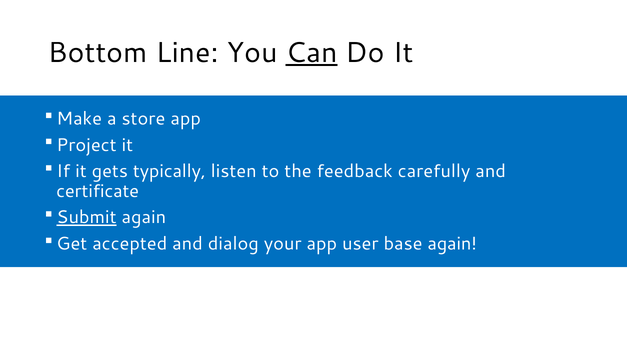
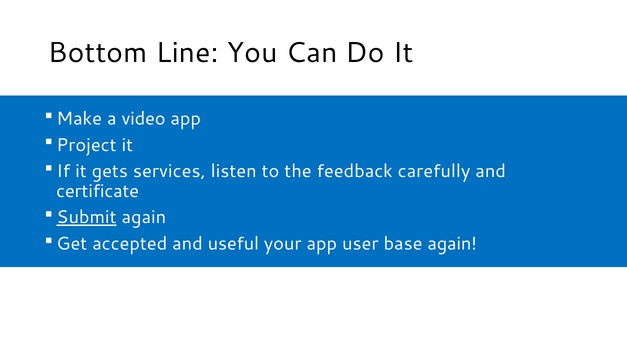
Can underline: present -> none
store: store -> video
typically: typically -> services
dialog: dialog -> useful
